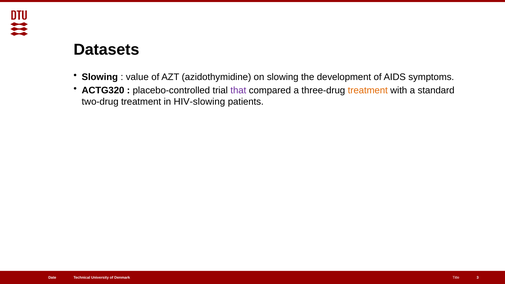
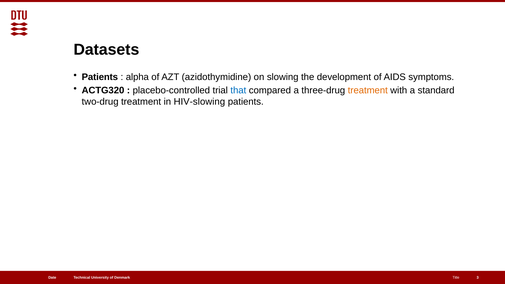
Slowing at (100, 77): Slowing -> Patients
value: value -> alpha
that colour: purple -> blue
